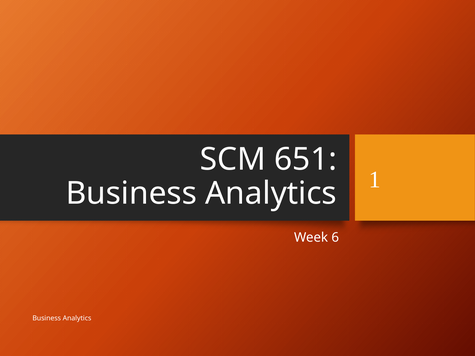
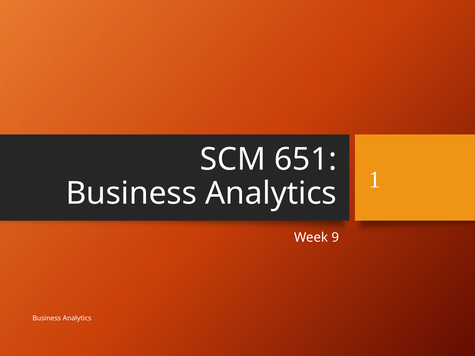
6: 6 -> 9
